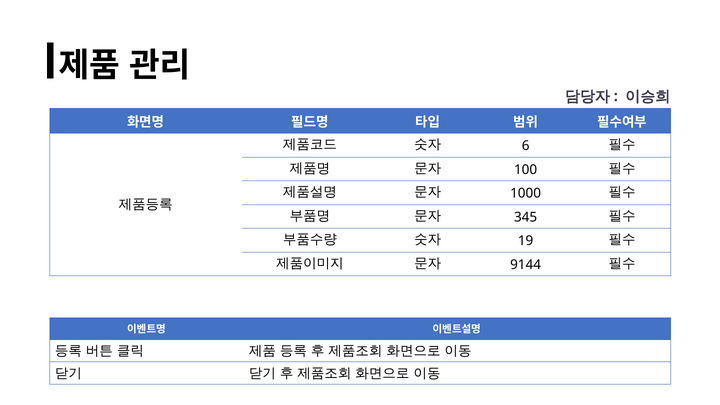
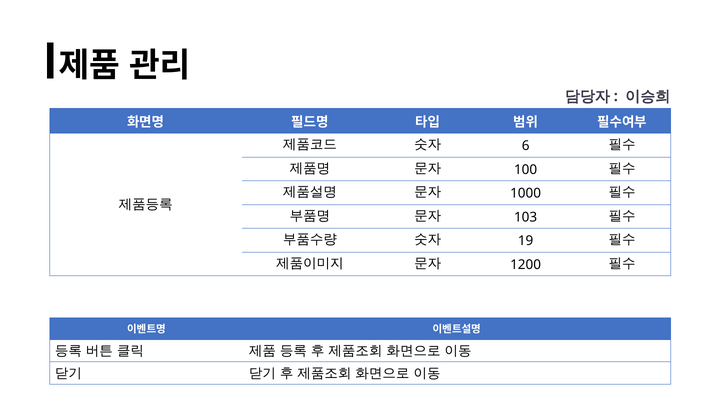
345: 345 -> 103
9144: 9144 -> 1200
